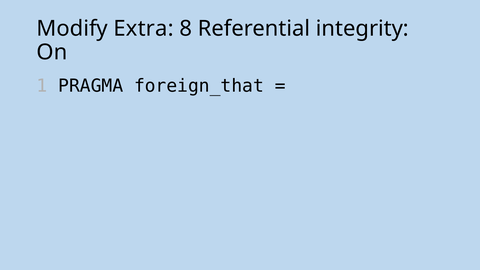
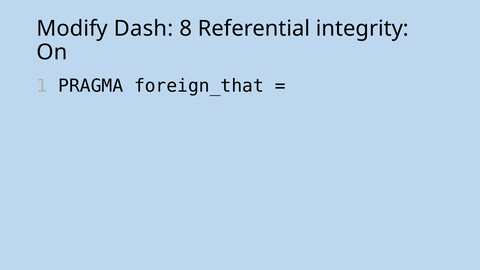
Extra: Extra -> Dash
